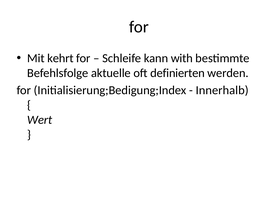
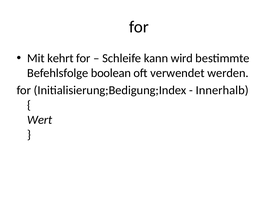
with: with -> wird
aktuelle: aktuelle -> boolean
definierten: definierten -> verwendet
